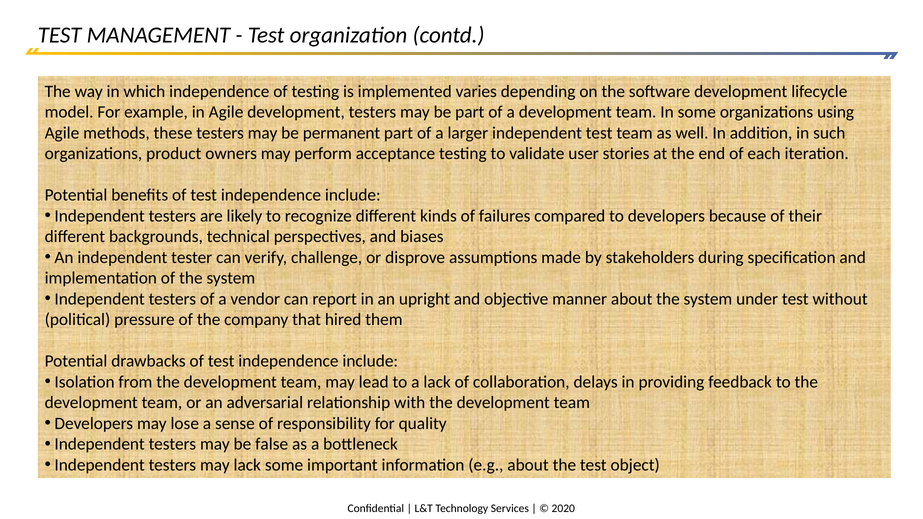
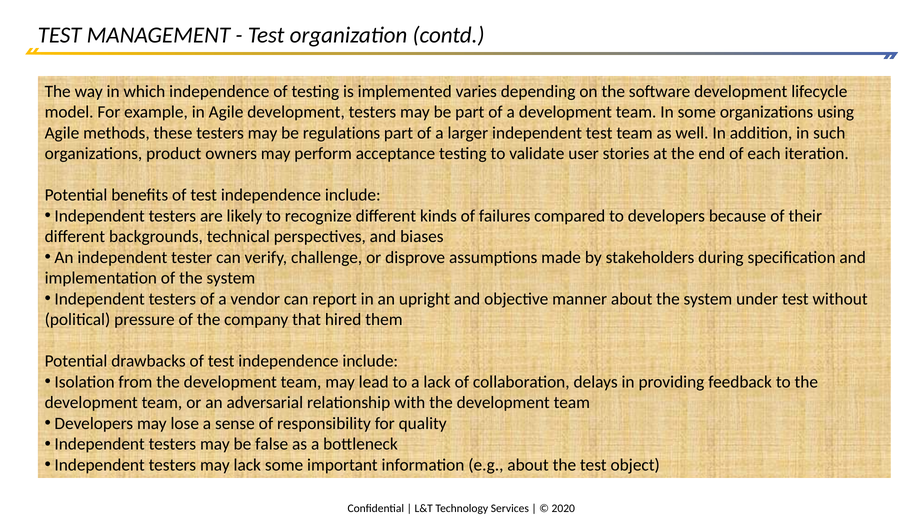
permanent: permanent -> regulations
